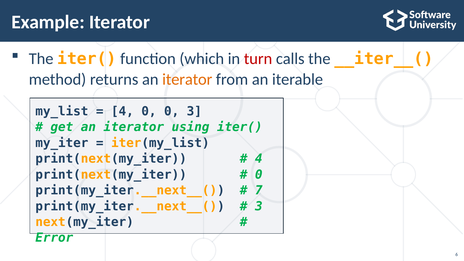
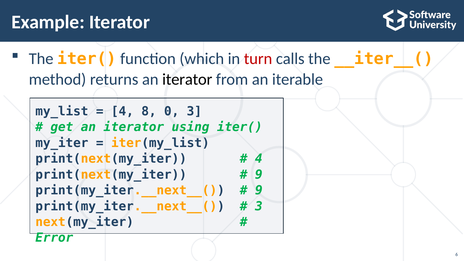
iterator at (187, 80) colour: orange -> black
4 0: 0 -> 8
0 at (259, 175): 0 -> 9
7 at (259, 190): 7 -> 9
